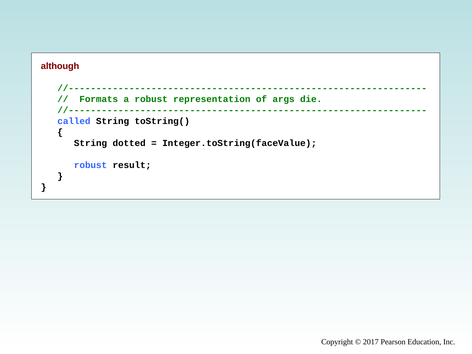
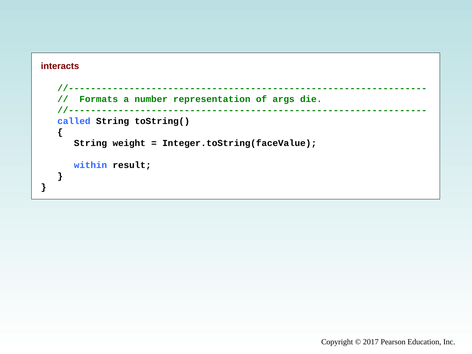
although: although -> interacts
a robust: robust -> number
dotted: dotted -> weight
robust at (91, 165): robust -> within
